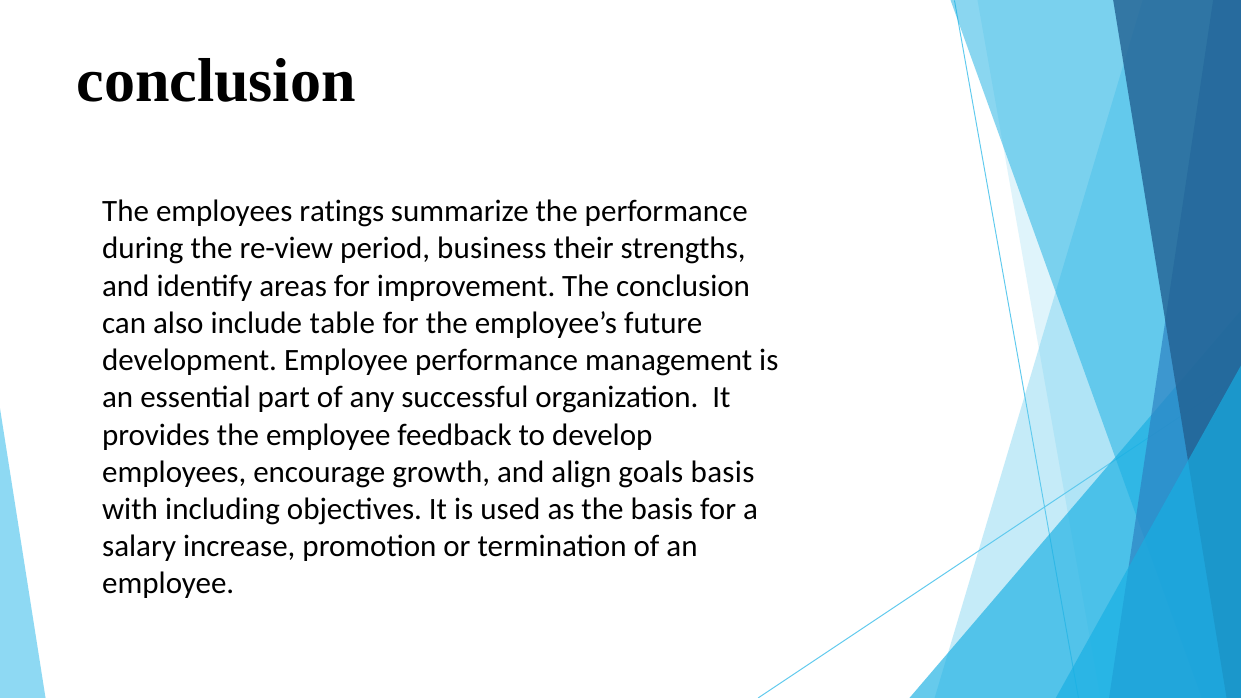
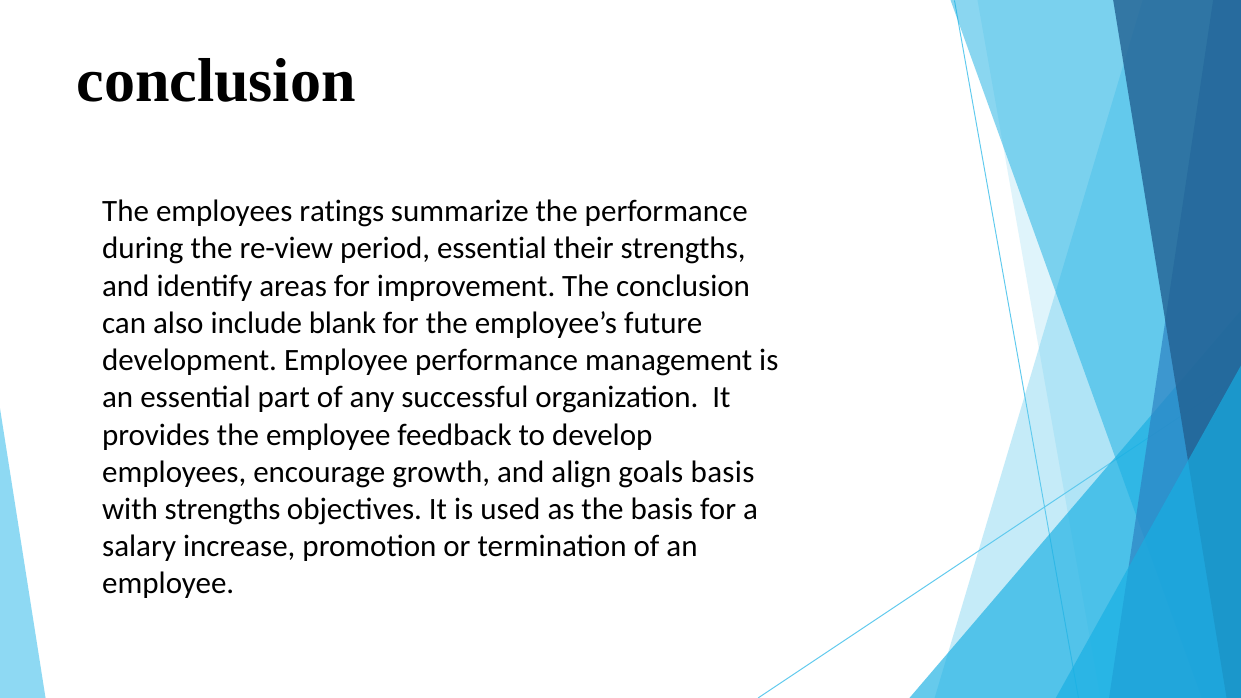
period business: business -> essential
table: table -> blank
with including: including -> strengths
